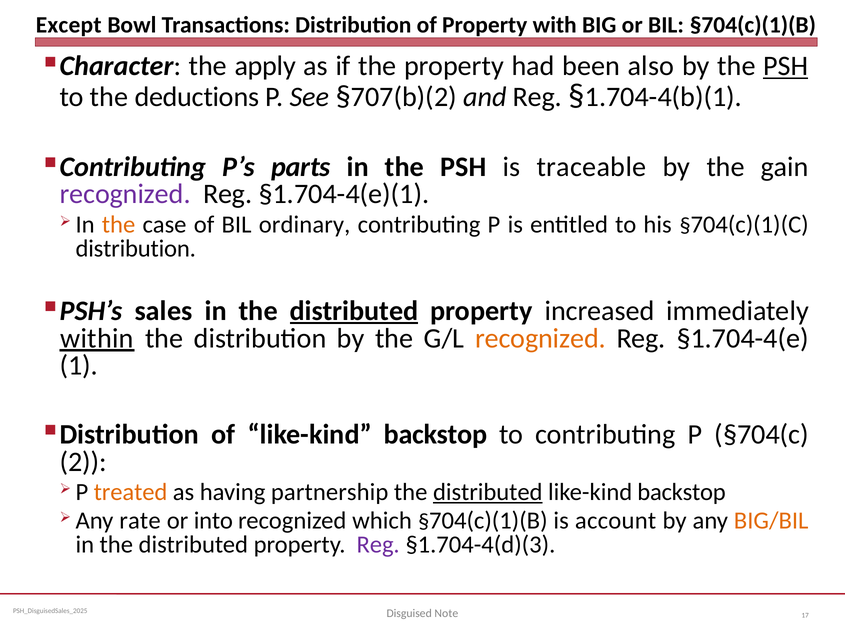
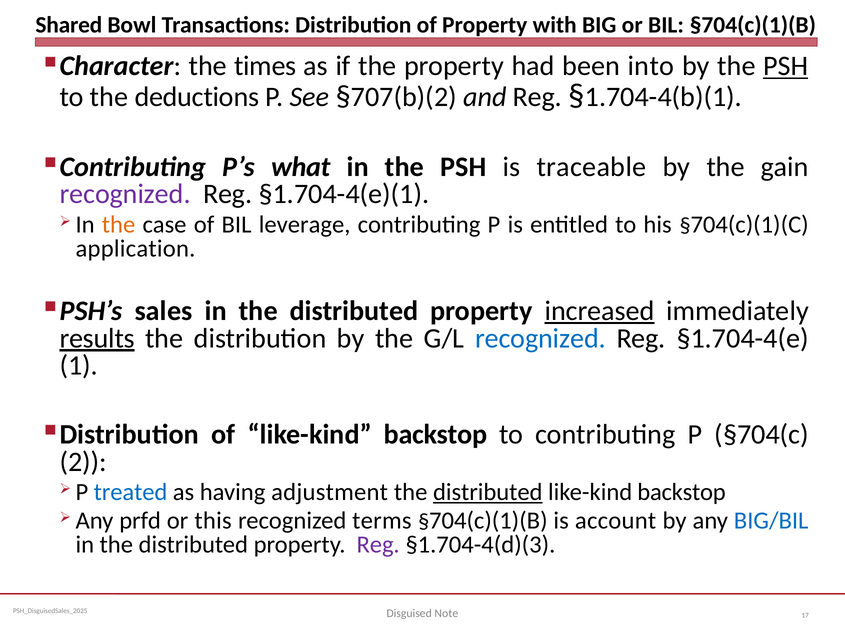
Except: Except -> Shared
apply: apply -> times
also: also -> into
parts: parts -> what
ordinary: ordinary -> leverage
distribution at (136, 248): distribution -> application
distributed at (354, 311) underline: present -> none
increased underline: none -> present
within: within -> results
recognized at (541, 338) colour: orange -> blue
treated colour: orange -> blue
partnership: partnership -> adjustment
rate: rate -> prfd
into: into -> this
which: which -> terms
BIG/BIL colour: orange -> blue
